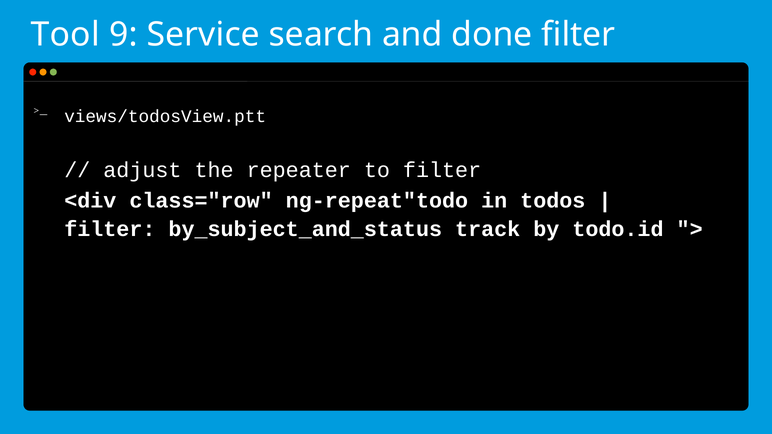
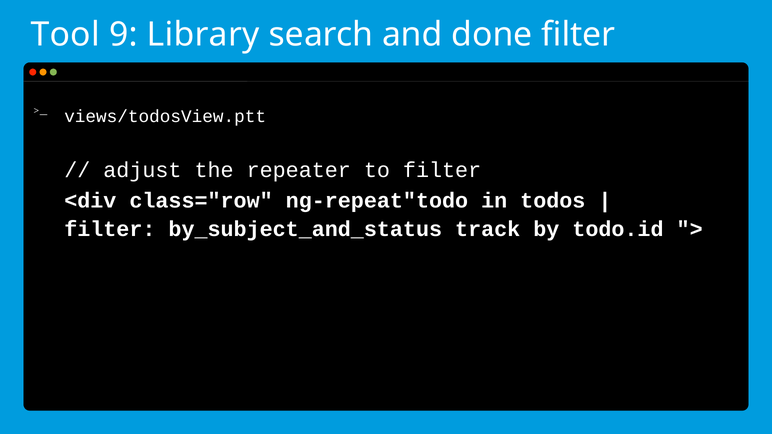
Service: Service -> Library
